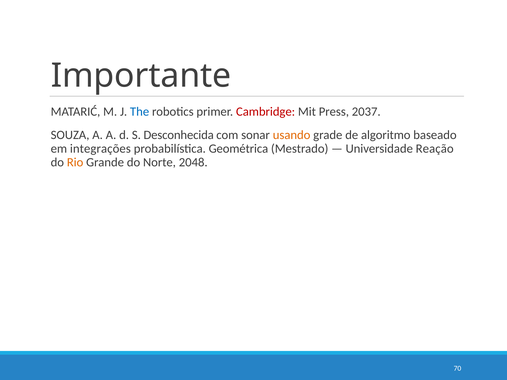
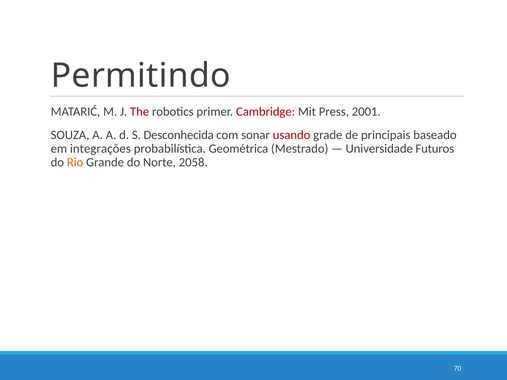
Importante: Importante -> Permitindo
The colour: blue -> red
2037: 2037 -> 2001
usando colour: orange -> red
algoritmo: algoritmo -> principais
Reação: Reação -> Futuros
2048: 2048 -> 2058
